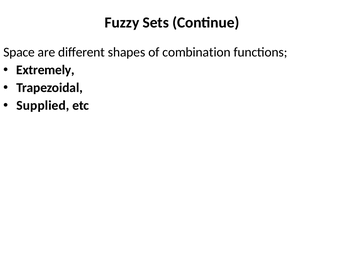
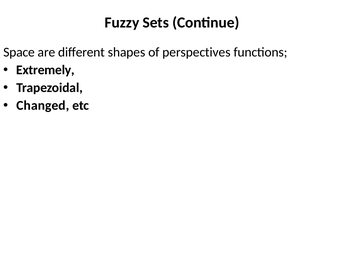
combination: combination -> perspectives
Supplied: Supplied -> Changed
